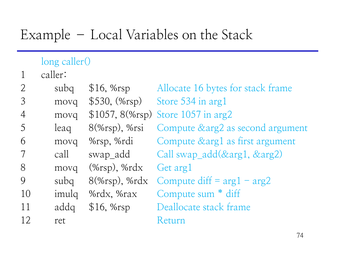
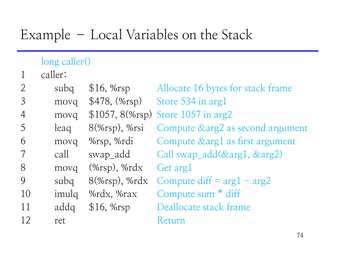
$530: $530 -> $478
